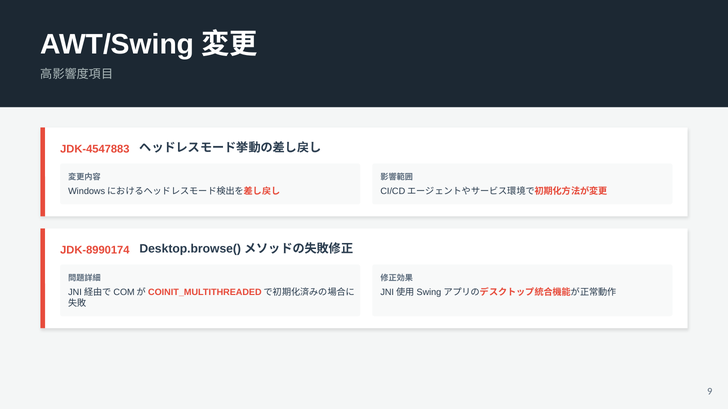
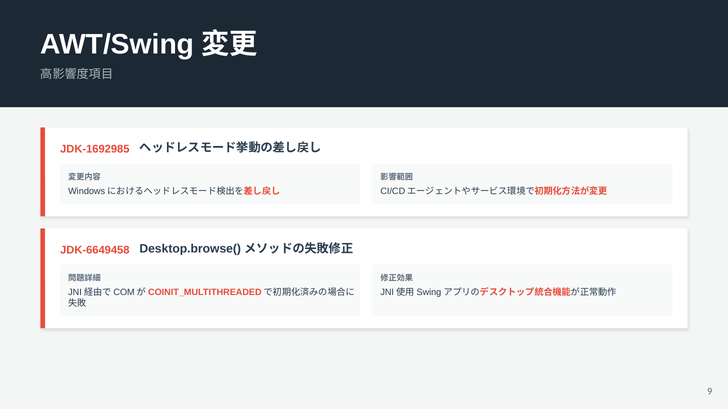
JDK-4547883: JDK-4547883 -> JDK-1692985
JDK-8990174: JDK-8990174 -> JDK-6649458
